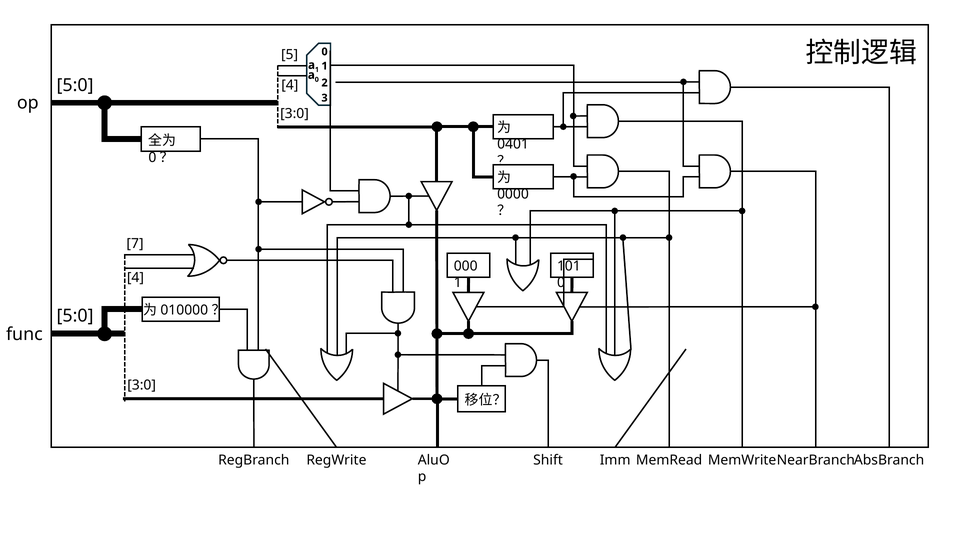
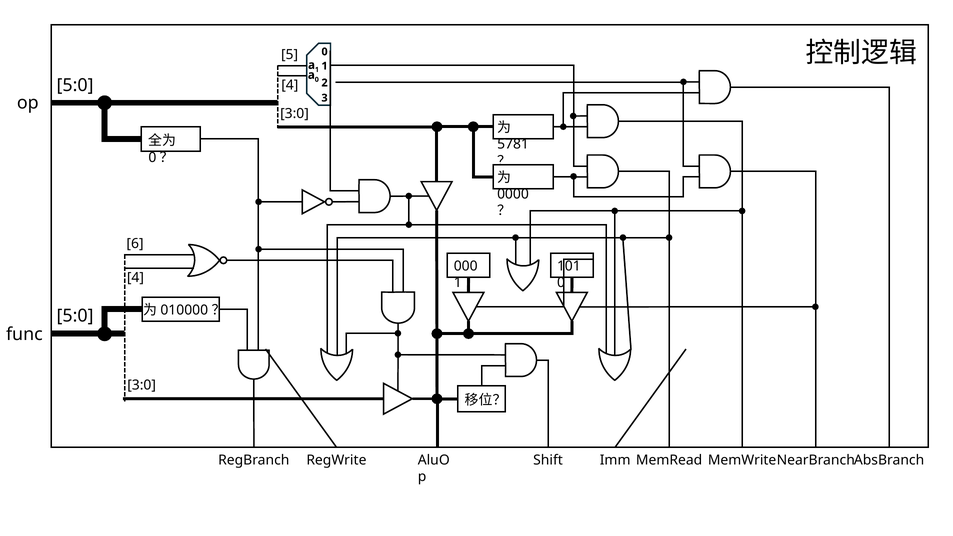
0401: 0401 -> 5781
7: 7 -> 6
